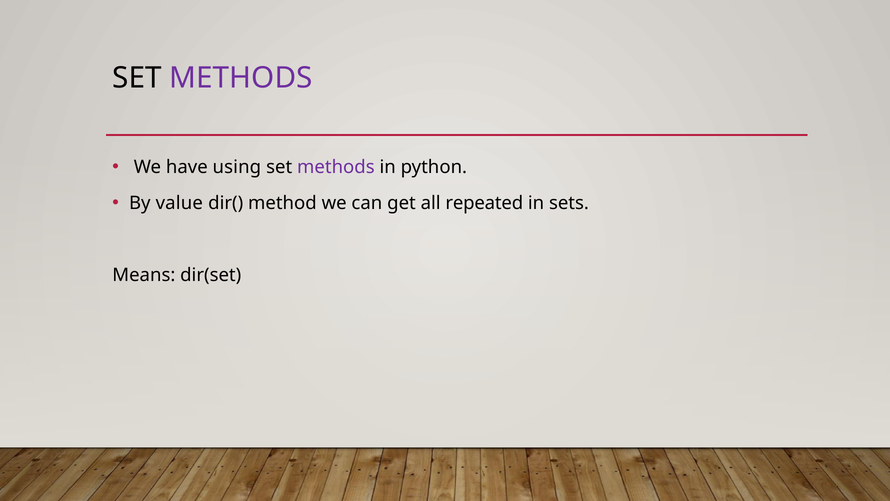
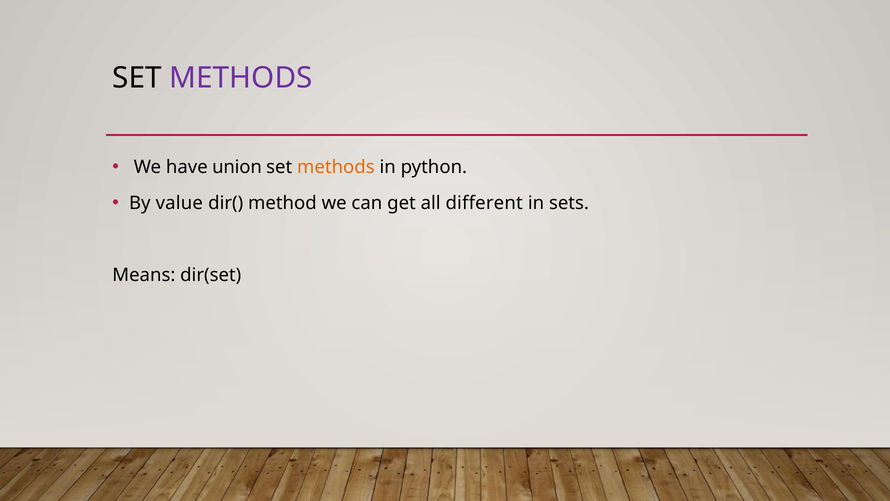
using: using -> union
methods at (336, 167) colour: purple -> orange
repeated: repeated -> different
